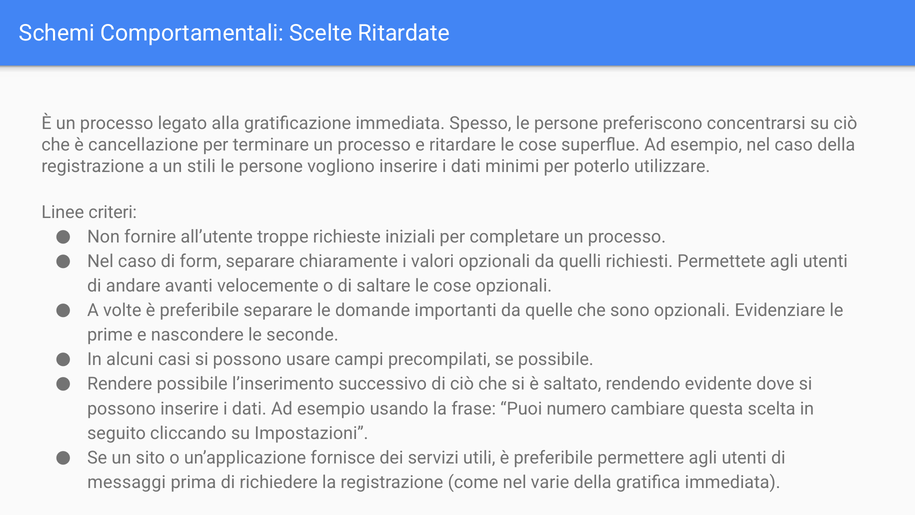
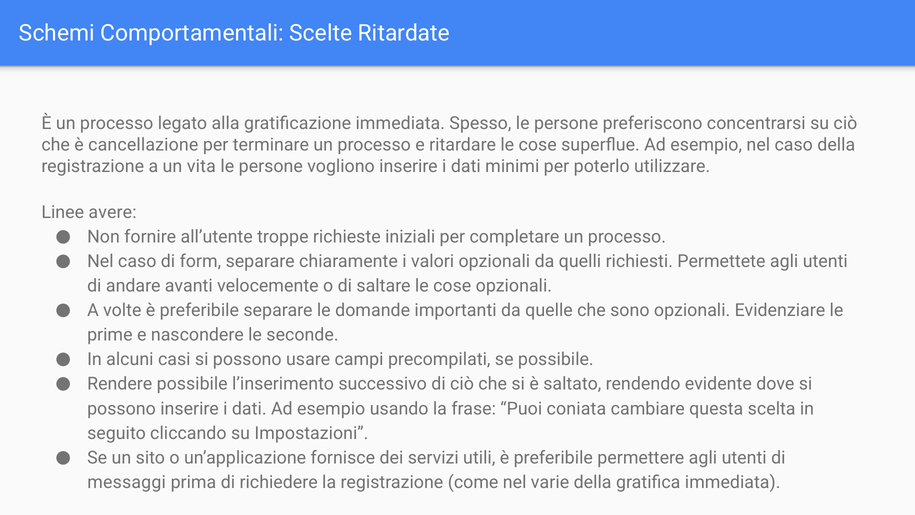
stili: stili -> vita
criteri: criteri -> avere
numero: numero -> coniata
